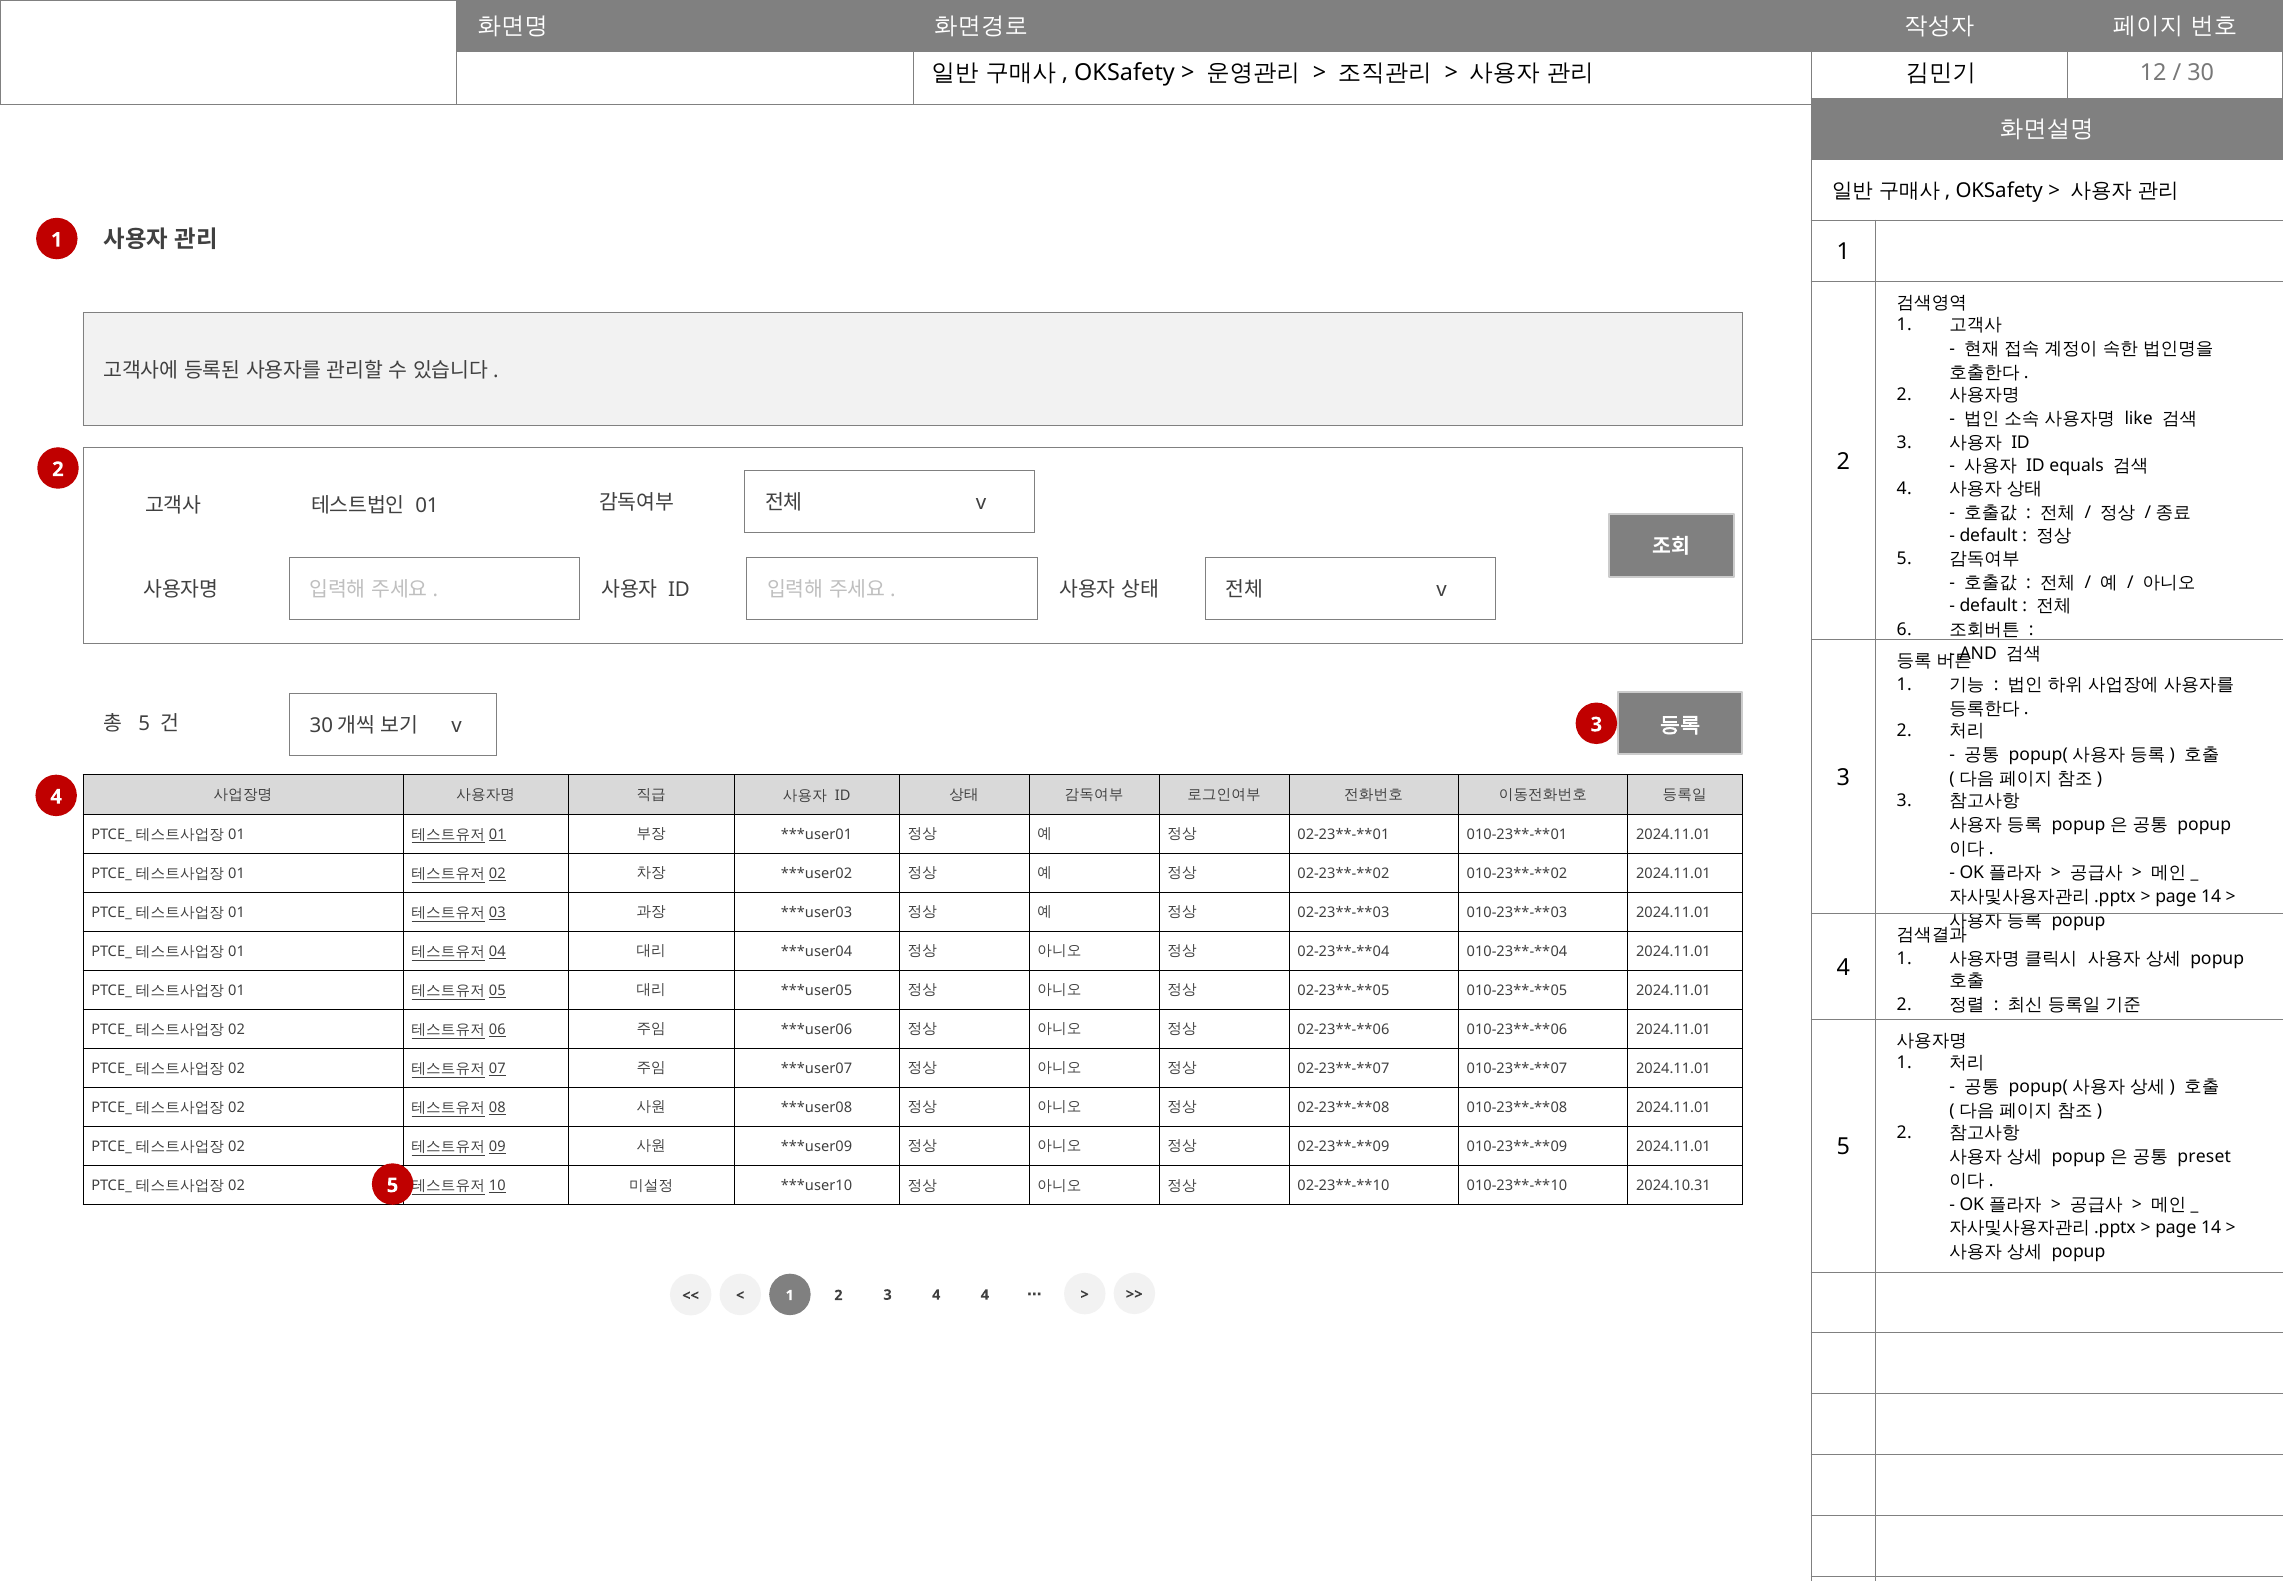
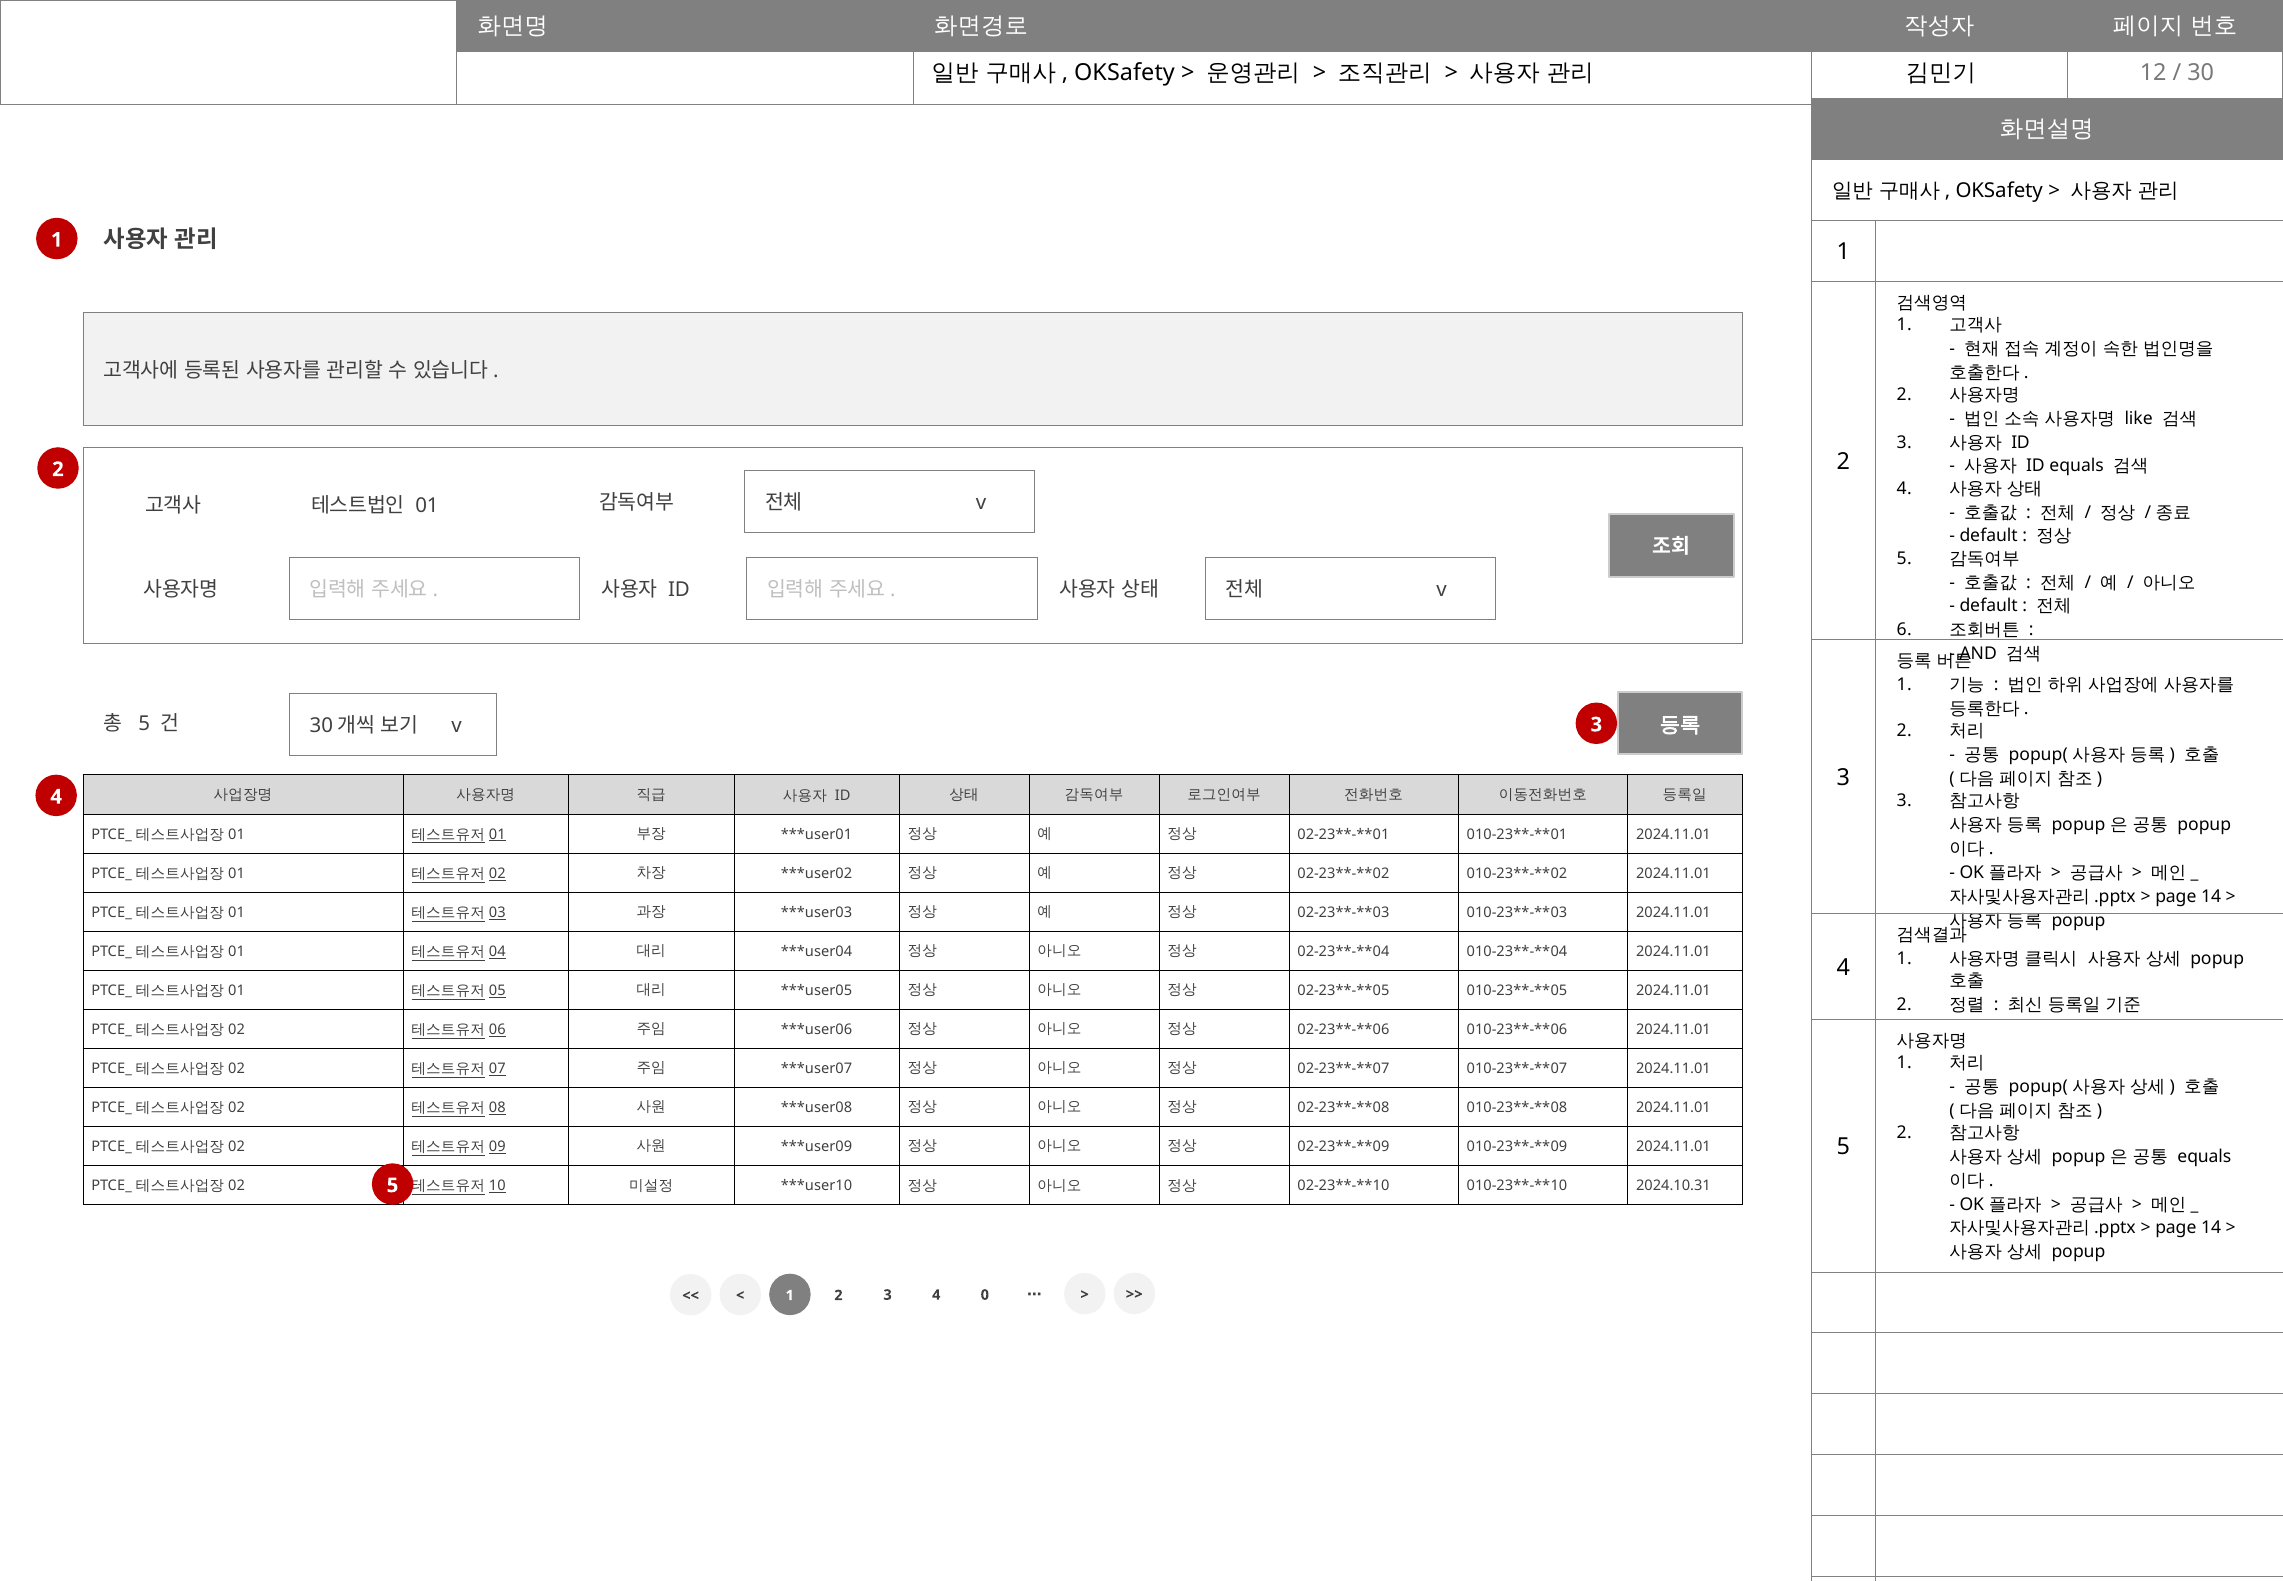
preset at (2204, 1156): preset -> equals
4 at (985, 1295): 4 -> 0
